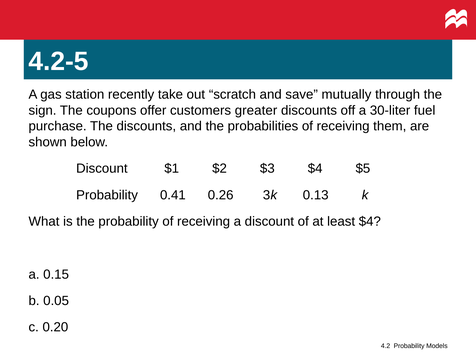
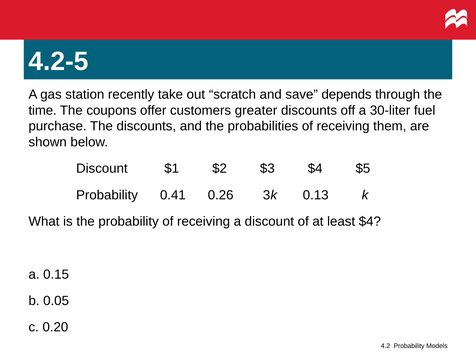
mutually: mutually -> depends
sign: sign -> time
